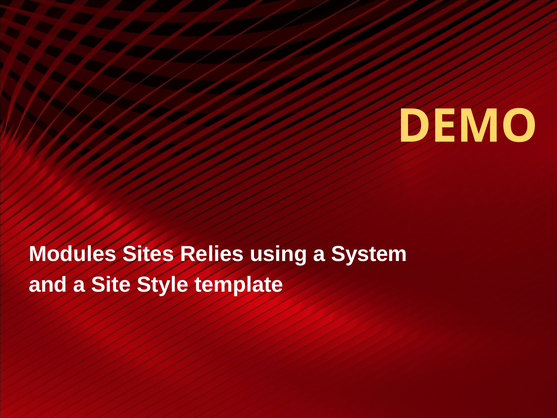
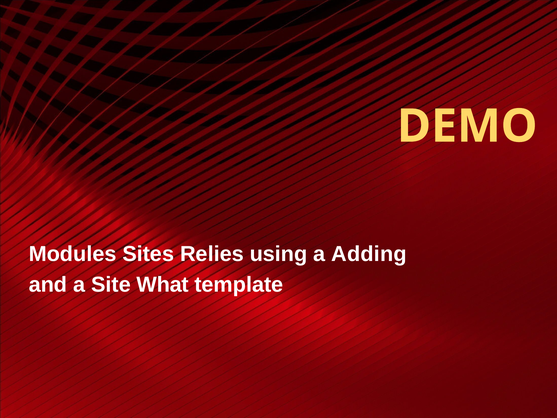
System: System -> Adding
Style: Style -> What
